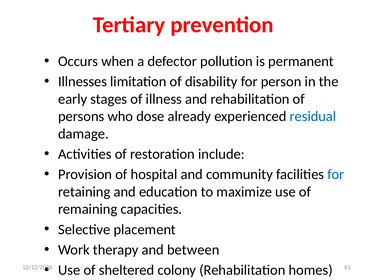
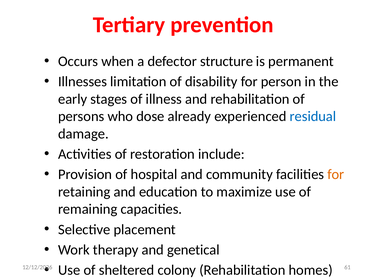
pollution: pollution -> structure
for at (336, 174) colour: blue -> orange
between: between -> genetical
